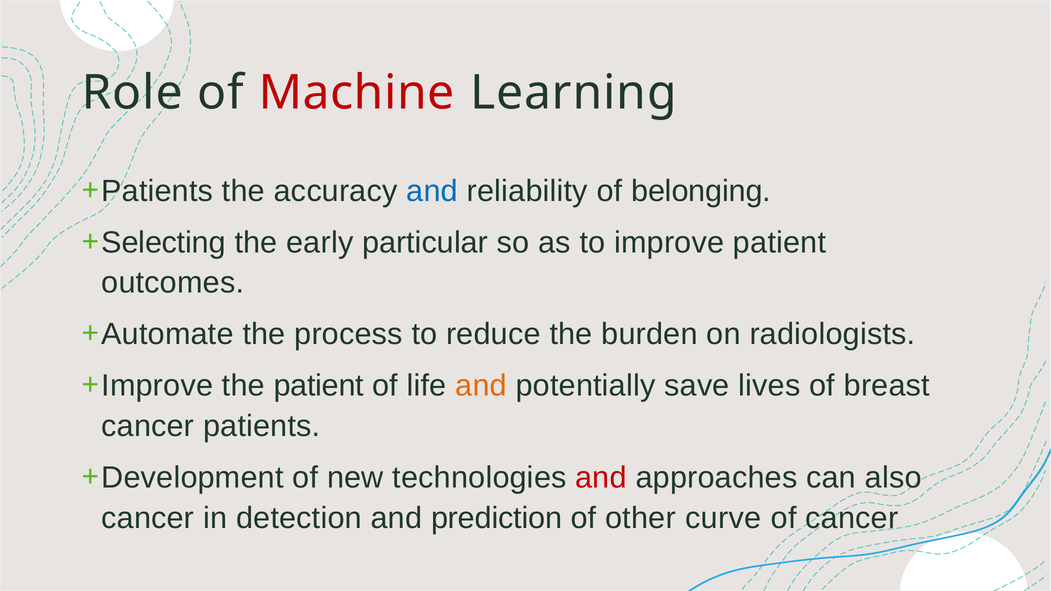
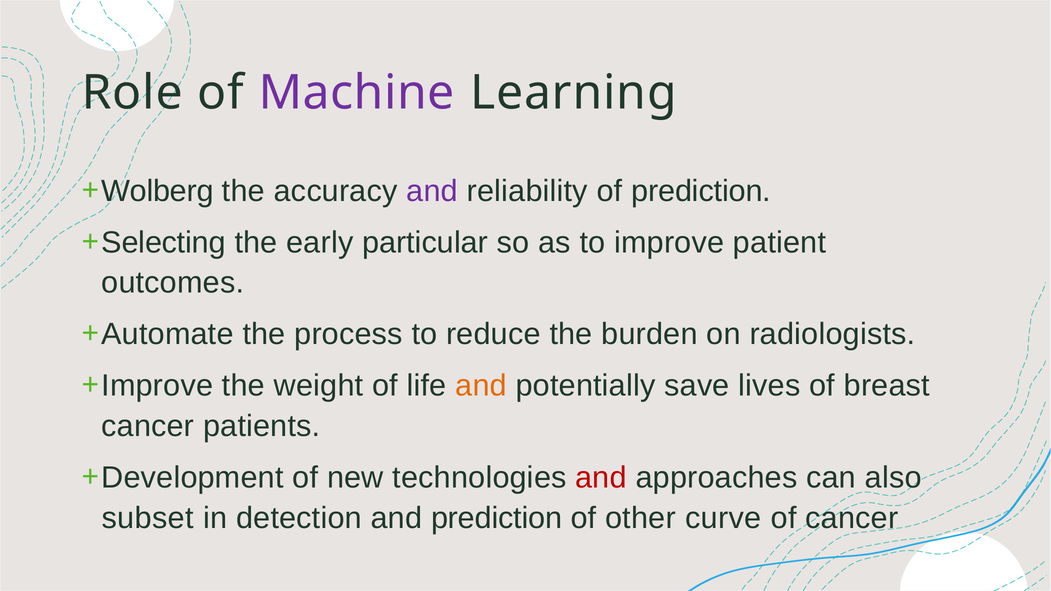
Machine colour: red -> purple
Patients at (157, 191): Patients -> Wolberg
and at (432, 191) colour: blue -> purple
of belonging: belonging -> prediction
the patient: patient -> weight
cancer at (148, 518): cancer -> subset
